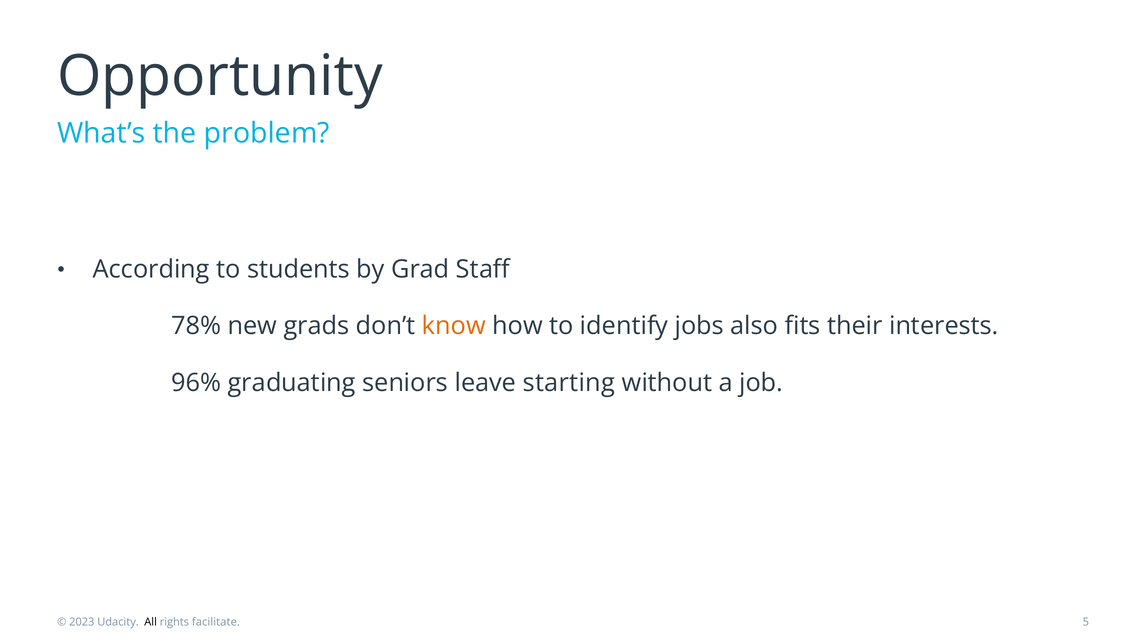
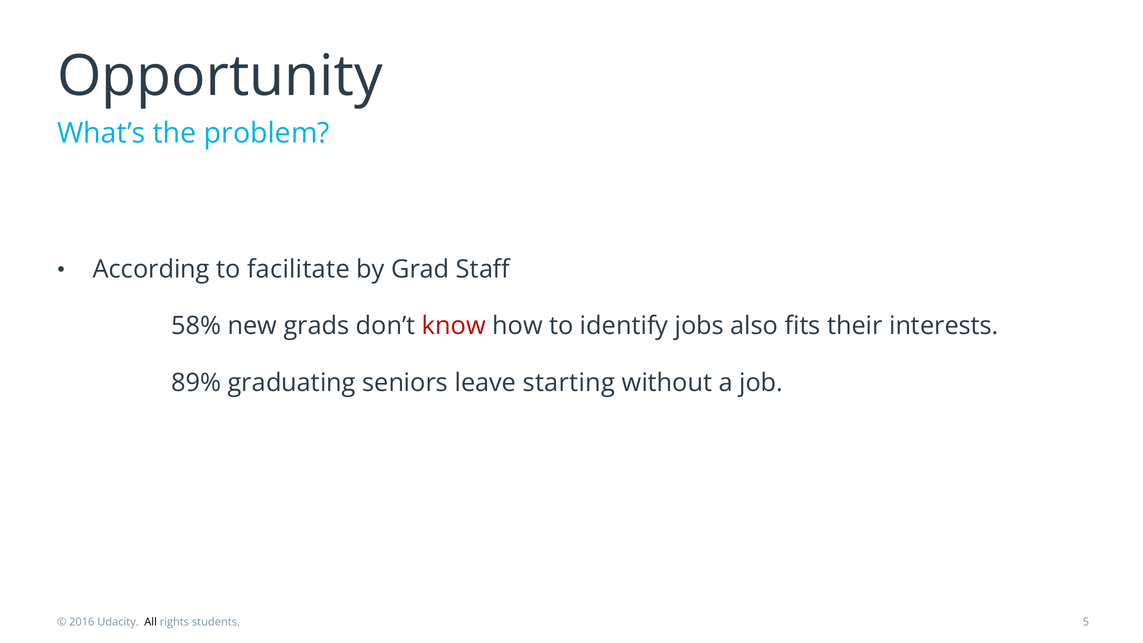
students: students -> facilitate
78%: 78% -> 58%
know colour: orange -> red
96%: 96% -> 89%
2023: 2023 -> 2016
facilitate: facilitate -> students
